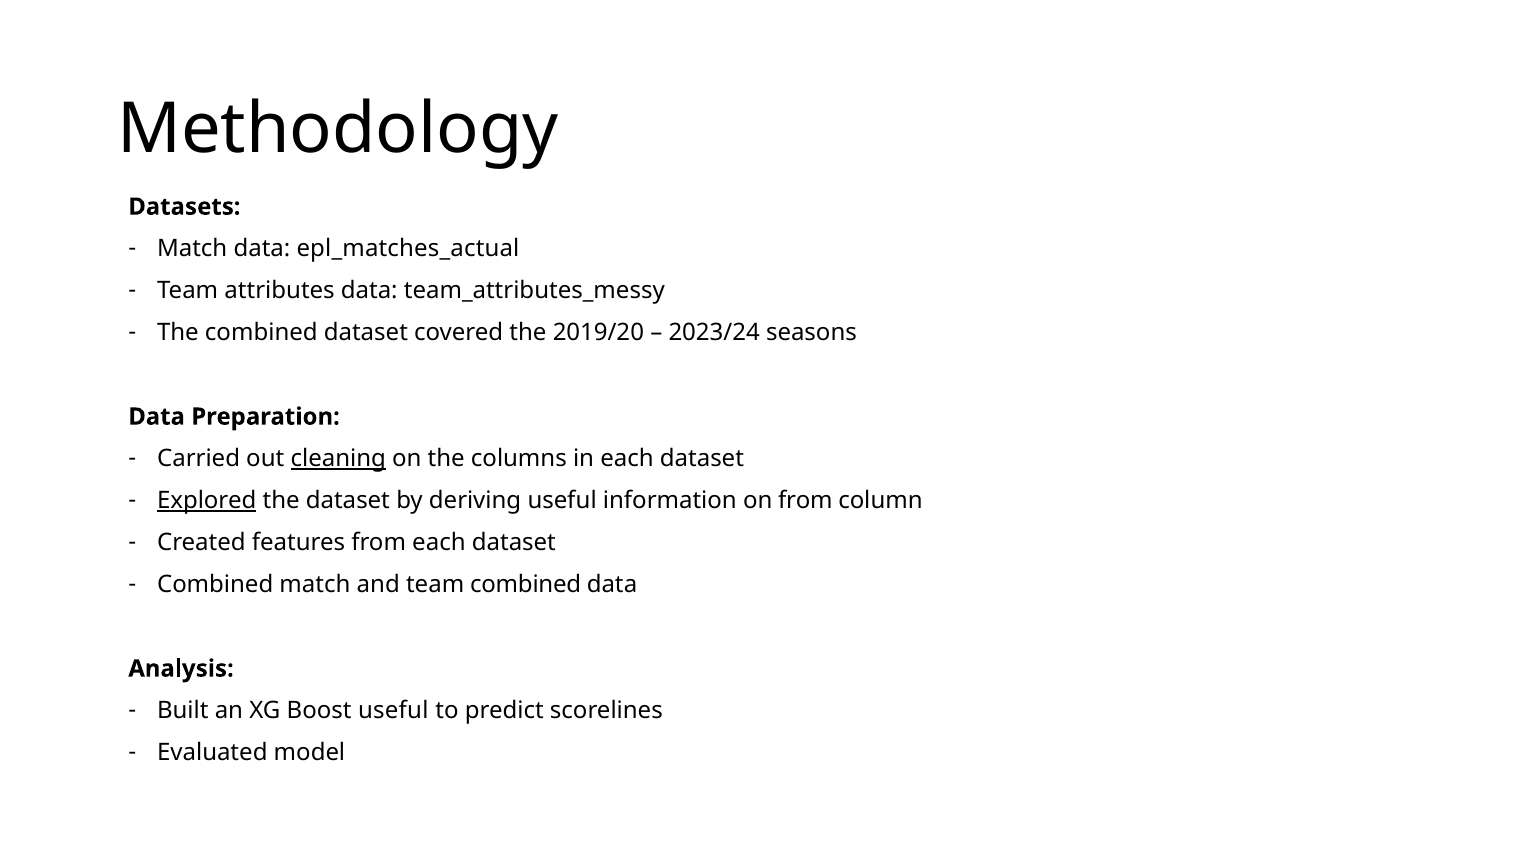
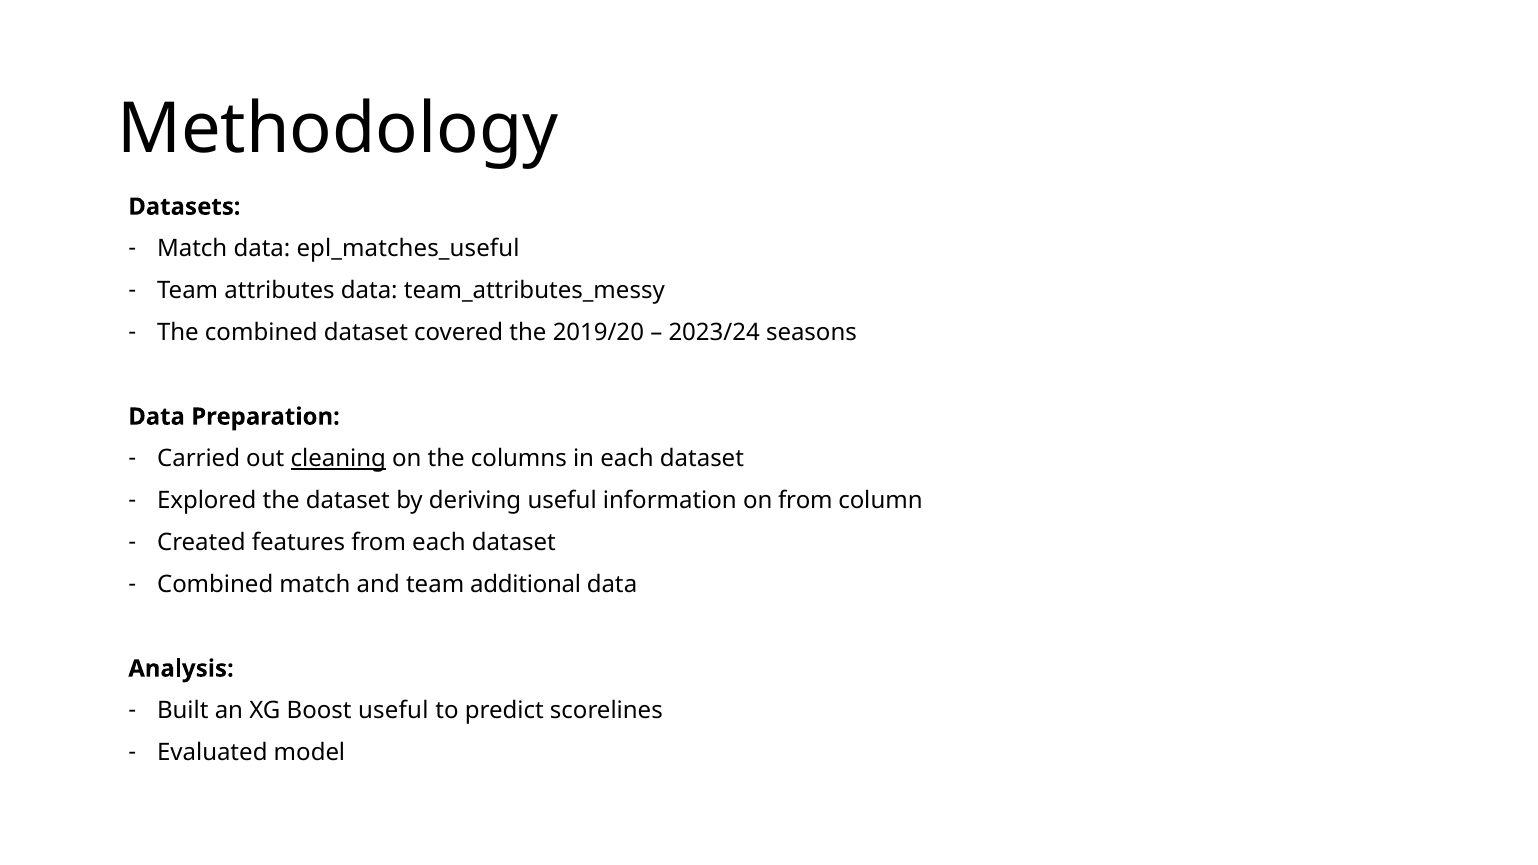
epl_matches_actual: epl_matches_actual -> epl_matches_useful
Explored underline: present -> none
team combined: combined -> additional
